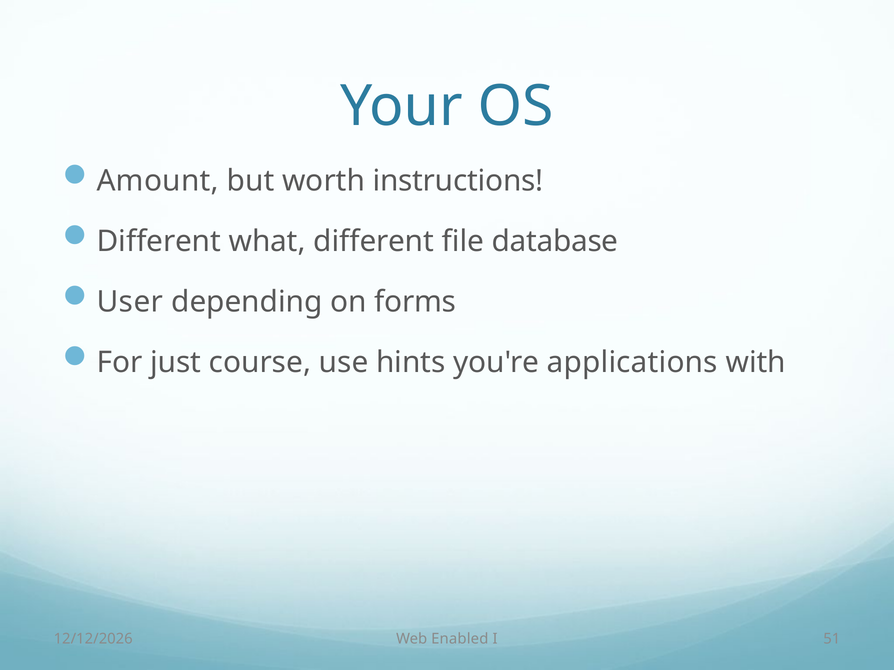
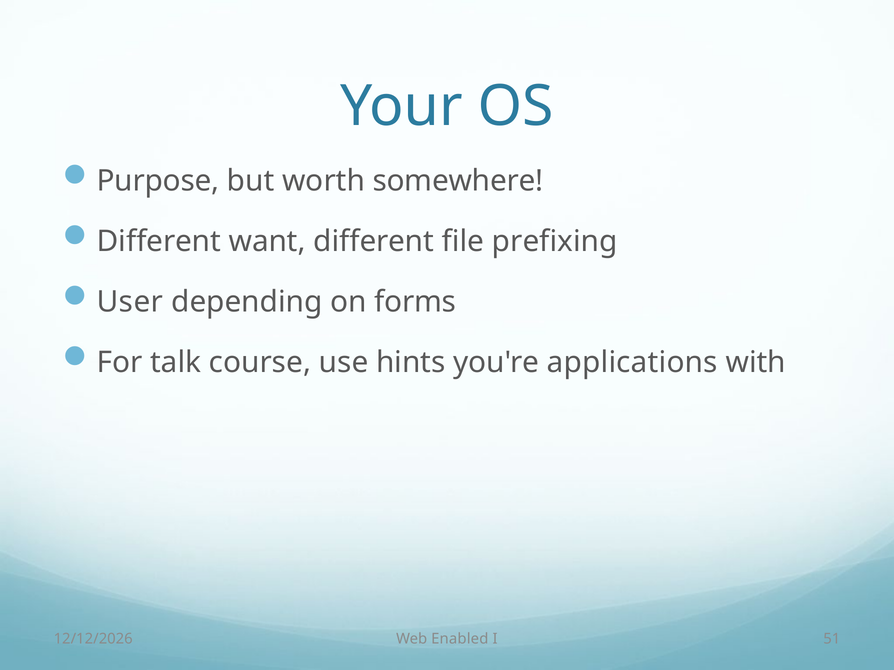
Amount: Amount -> Purpose
instructions: instructions -> somewhere
what: what -> want
database: database -> prefixing
just: just -> talk
